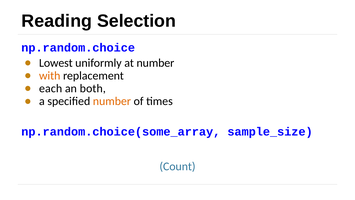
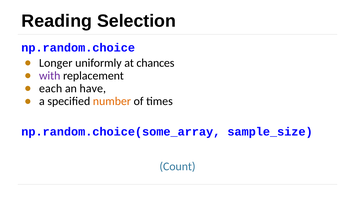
Lowest: Lowest -> Longer
at number: number -> chances
with colour: orange -> purple
both: both -> have
